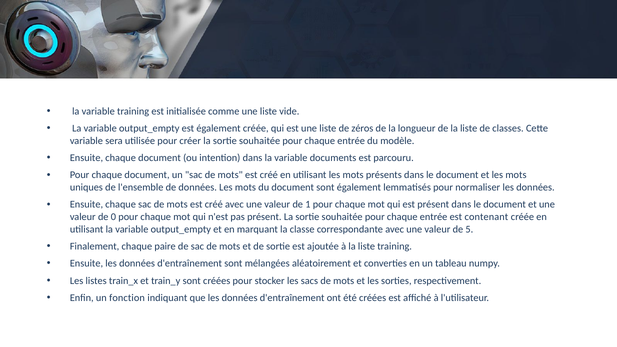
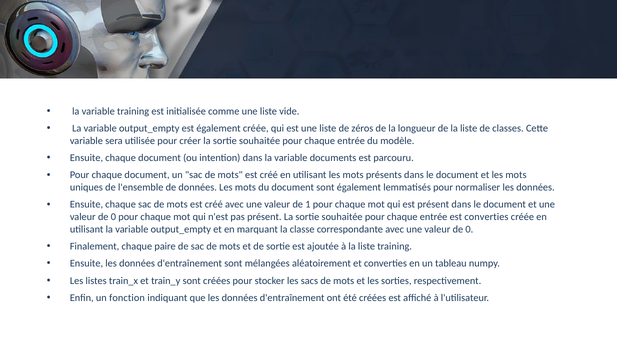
est contenant: contenant -> converties
5 at (469, 229): 5 -> 0
